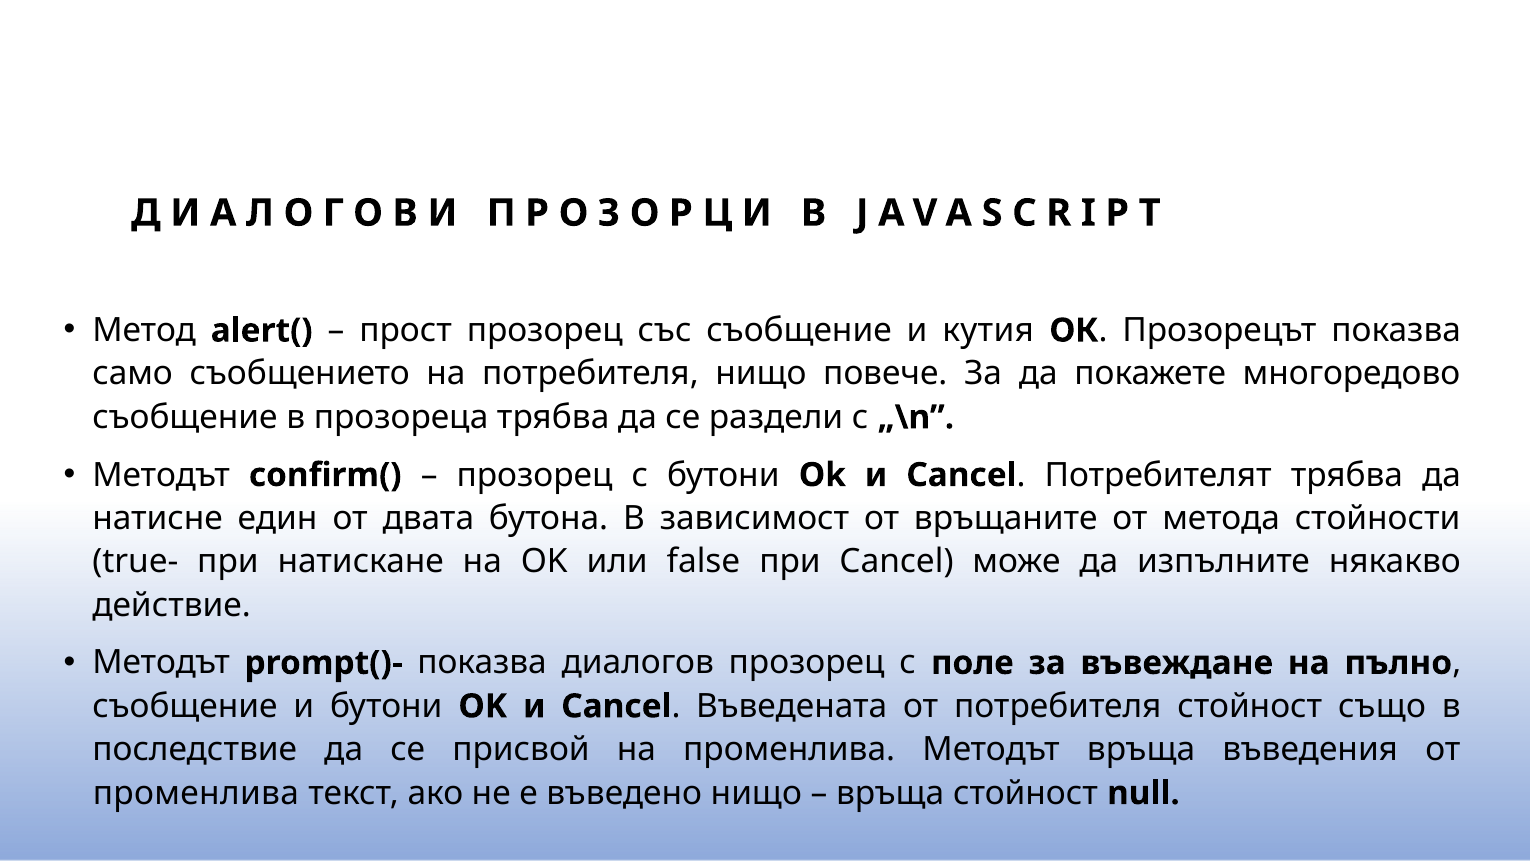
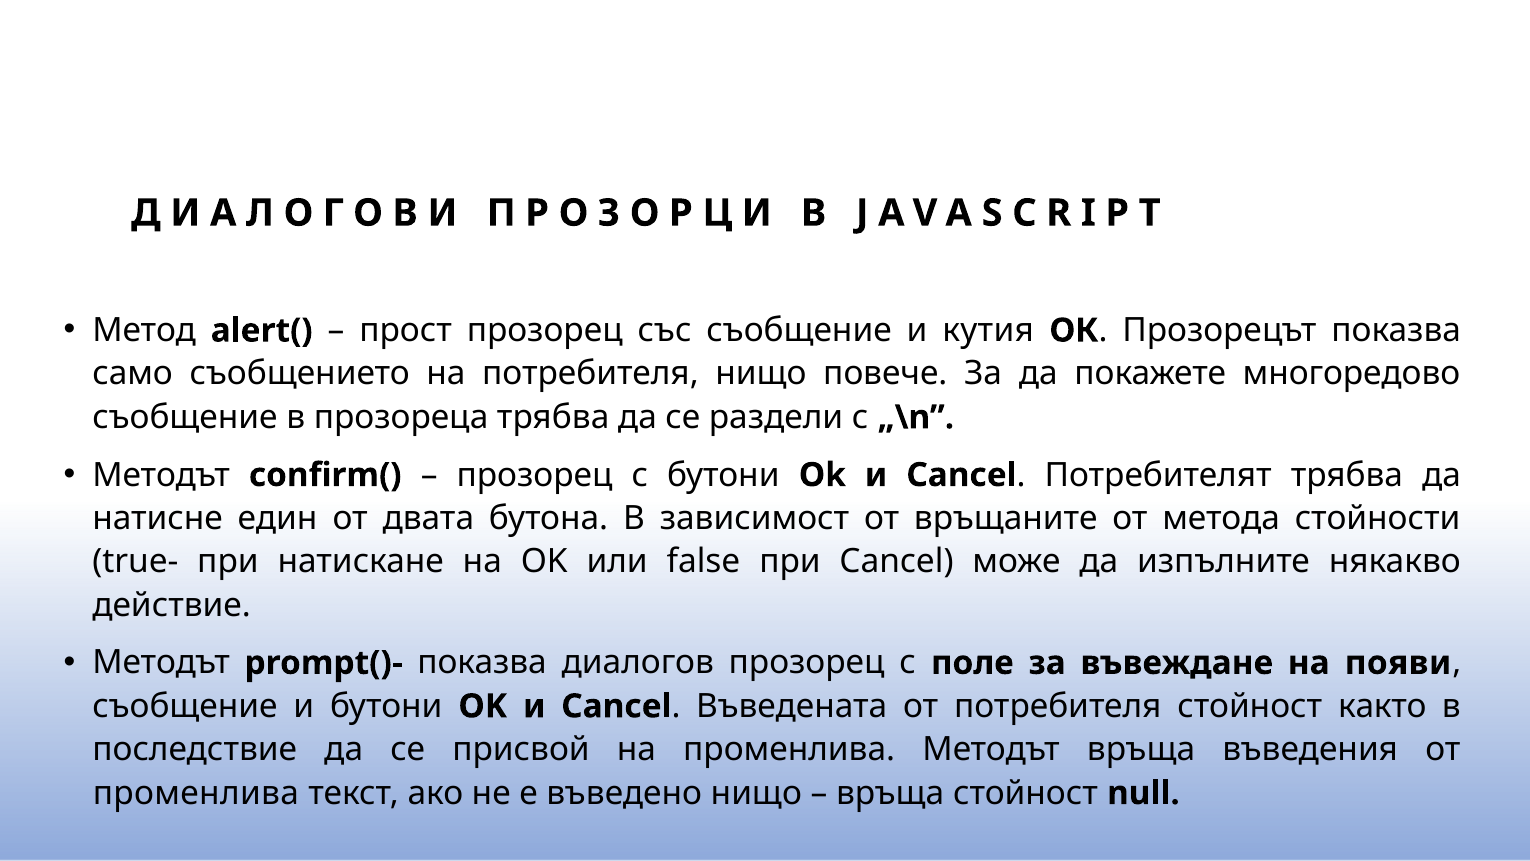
пълно: пълно -> появи
също: също -> както
